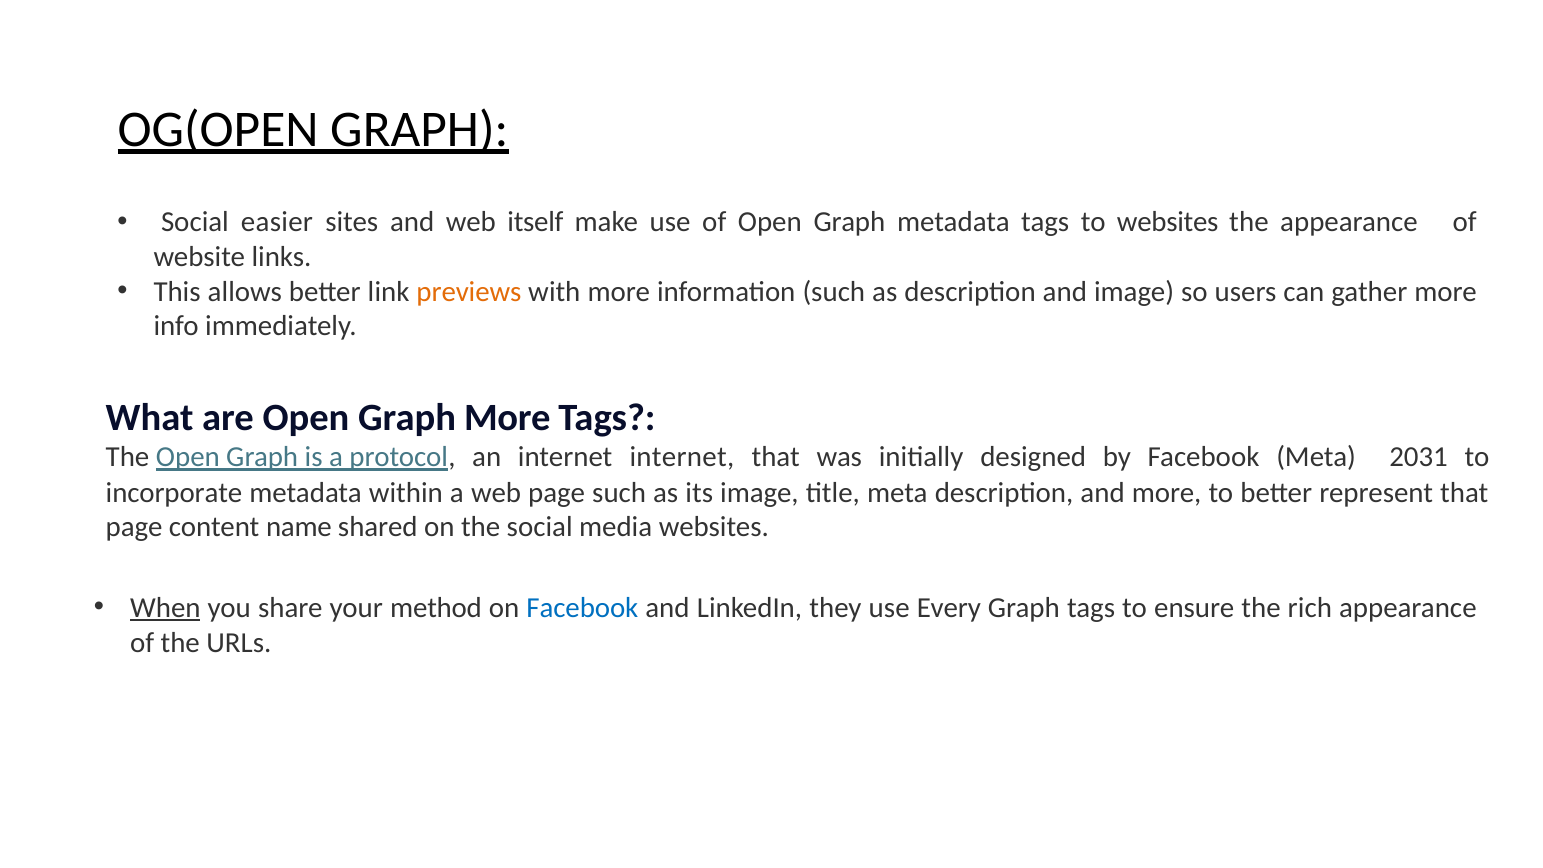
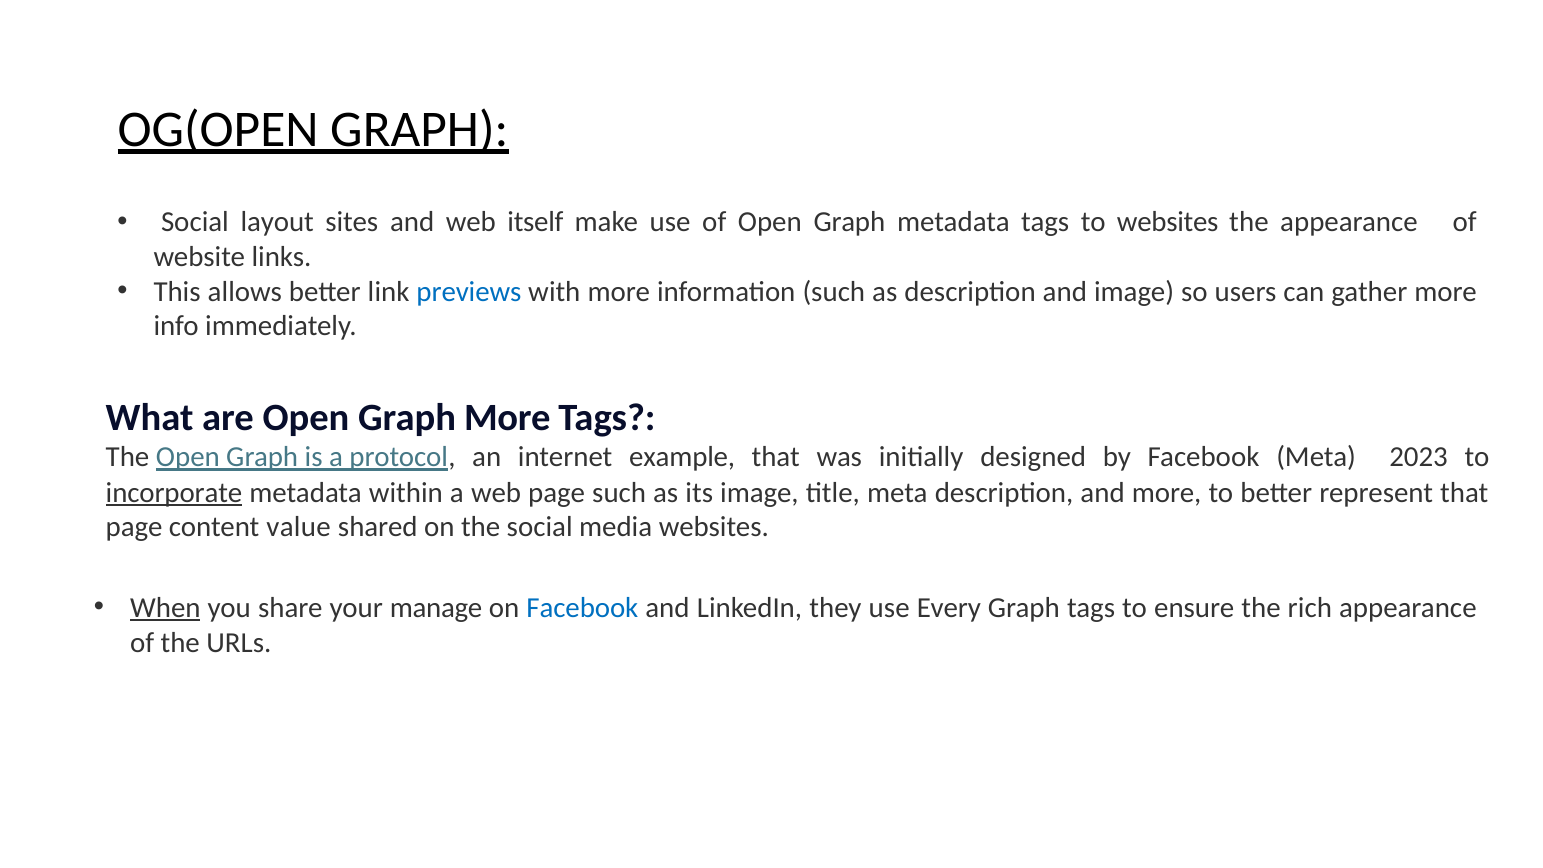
easier: easier -> layout
previews colour: orange -> blue
internet internet: internet -> example
2031: 2031 -> 2023
incorporate underline: none -> present
name: name -> value
method: method -> manage
